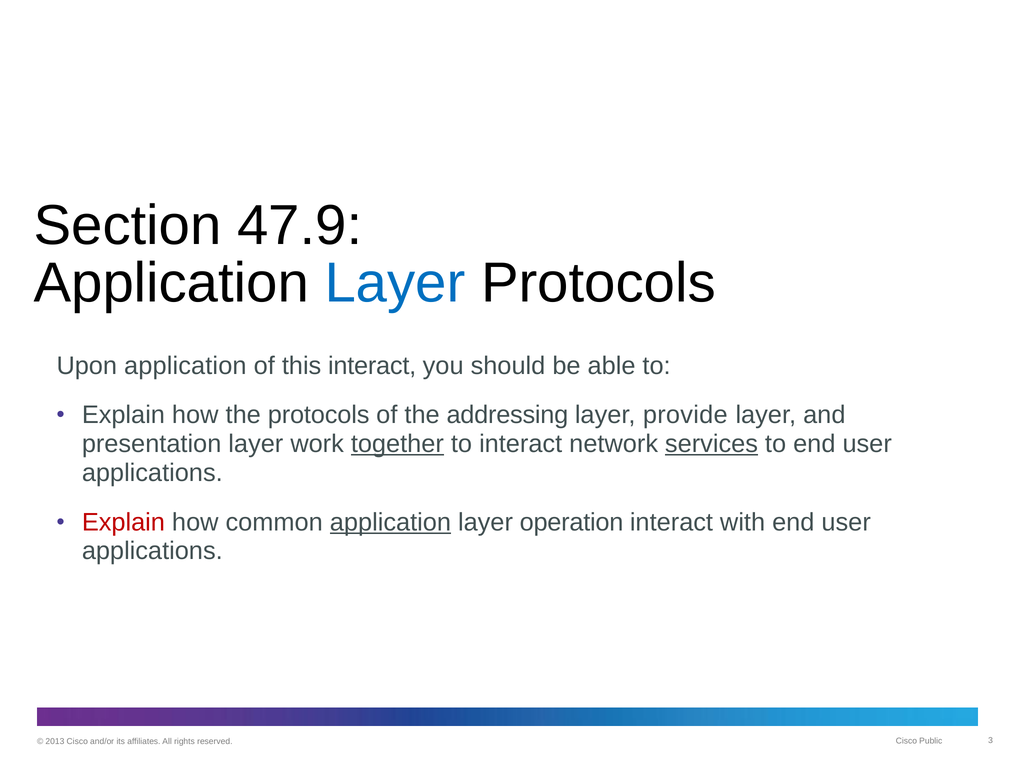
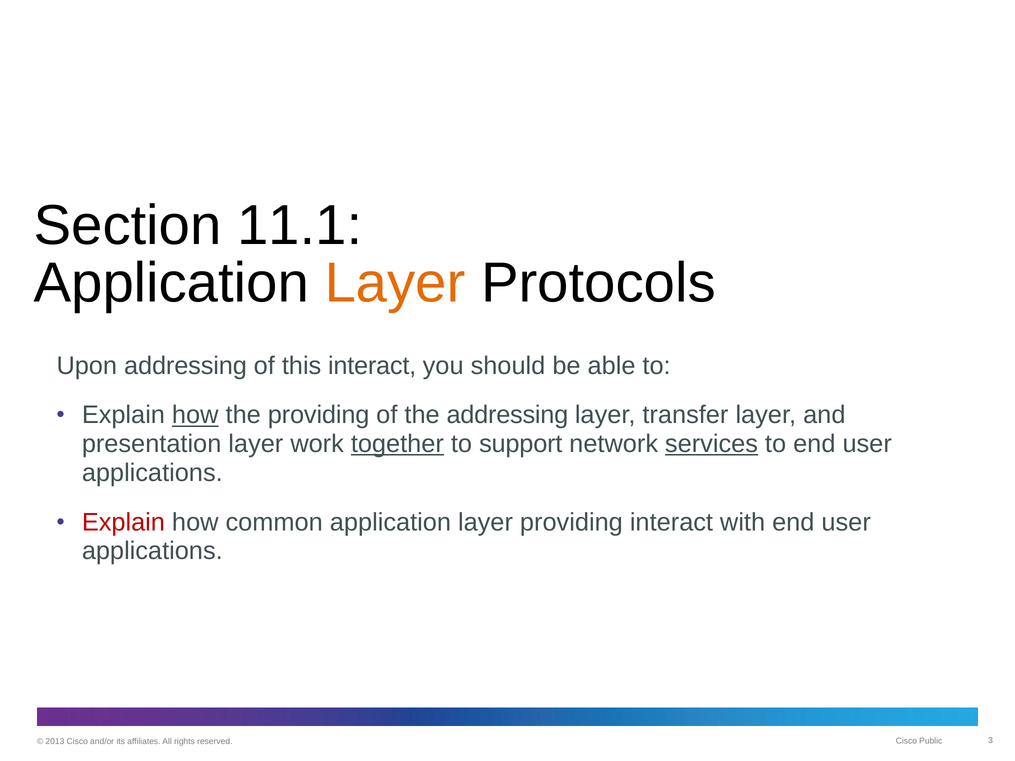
47.9: 47.9 -> 11.1
Layer at (395, 283) colour: blue -> orange
Upon application: application -> addressing
how at (195, 415) underline: none -> present
the protocols: protocols -> providing
provide: provide -> transfer
to interact: interact -> support
application at (390, 522) underline: present -> none
layer operation: operation -> providing
